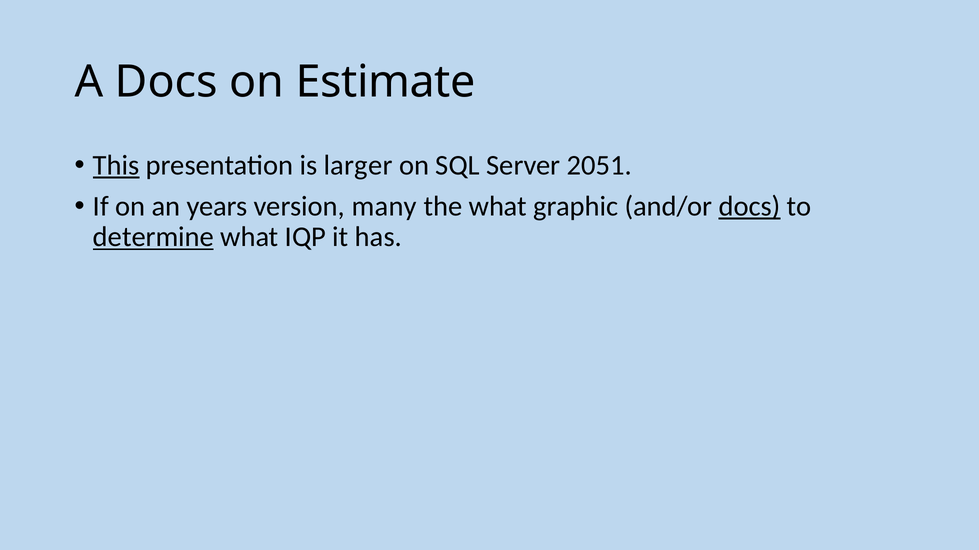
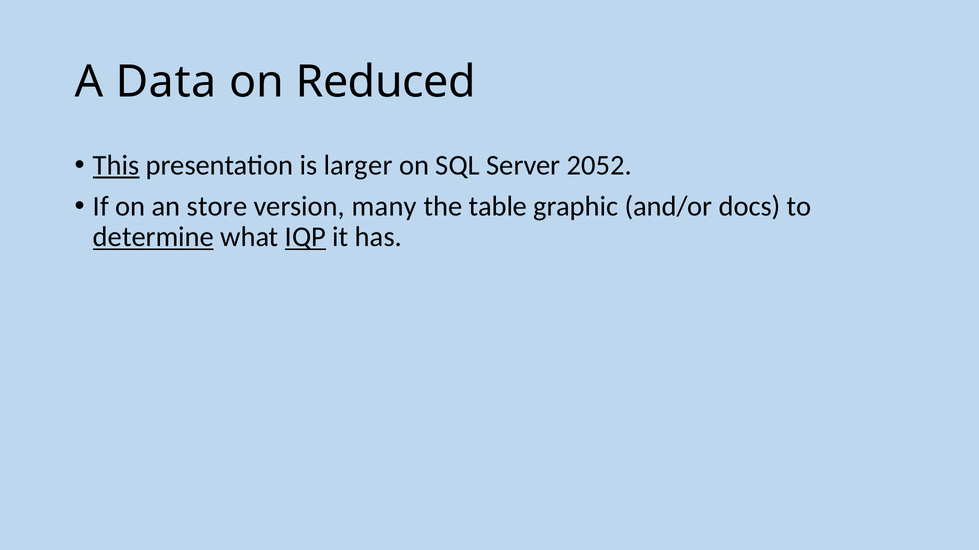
A Docs: Docs -> Data
Estimate: Estimate -> Reduced
2051: 2051 -> 2052
years: years -> store
the what: what -> table
docs at (750, 206) underline: present -> none
IQP underline: none -> present
